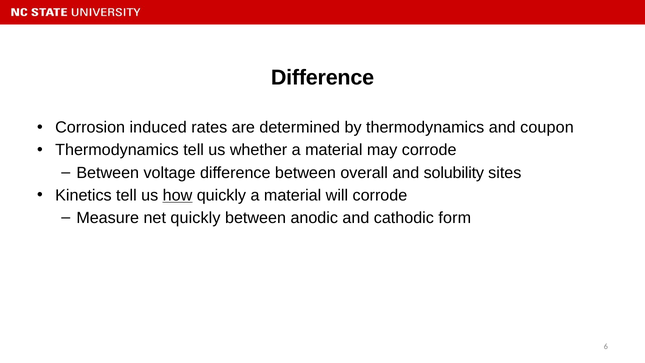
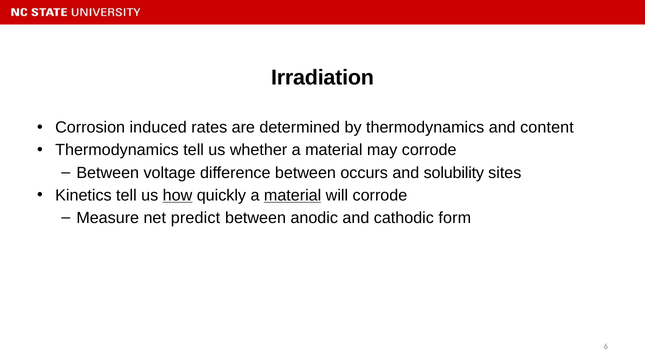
Difference at (323, 77): Difference -> Irradiation
coupon: coupon -> content
overall: overall -> occurs
material at (293, 195) underline: none -> present
net quickly: quickly -> predict
